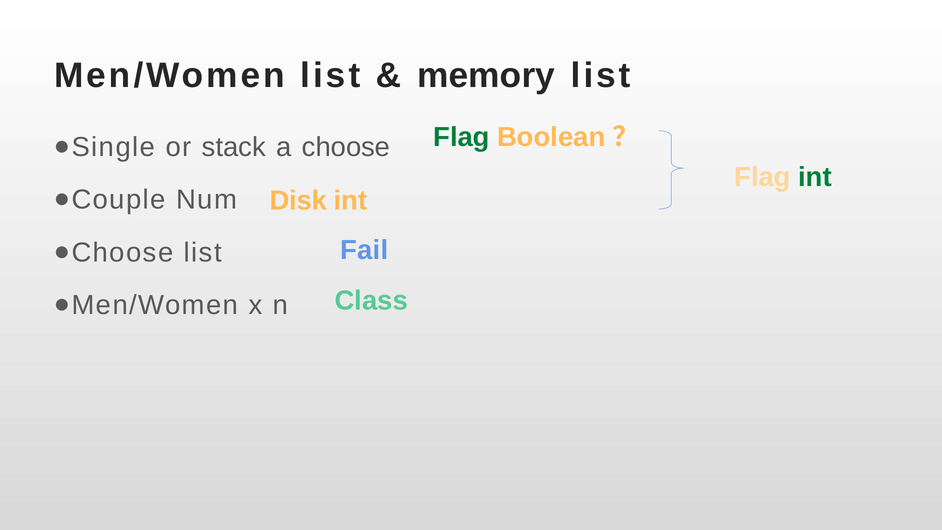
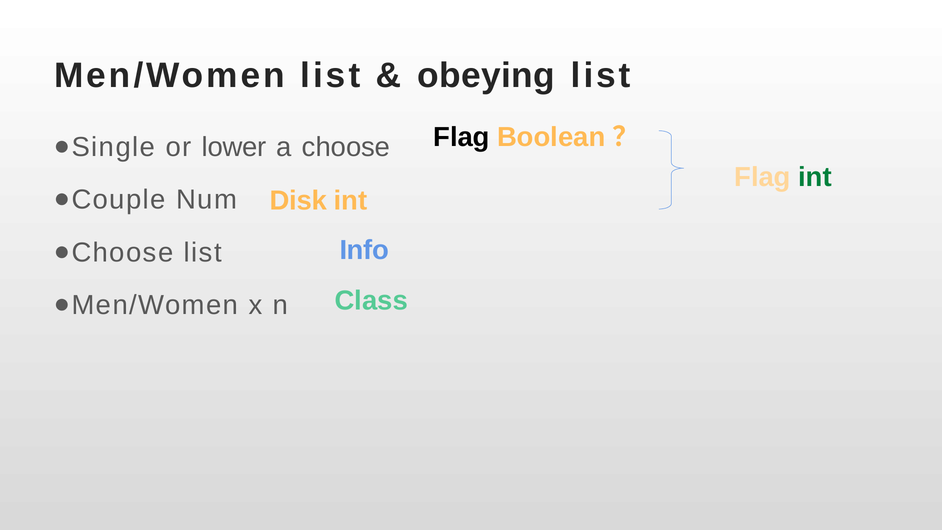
memory: memory -> obeying
Flag at (461, 137) colour: green -> black
stack: stack -> lower
Fail: Fail -> Info
